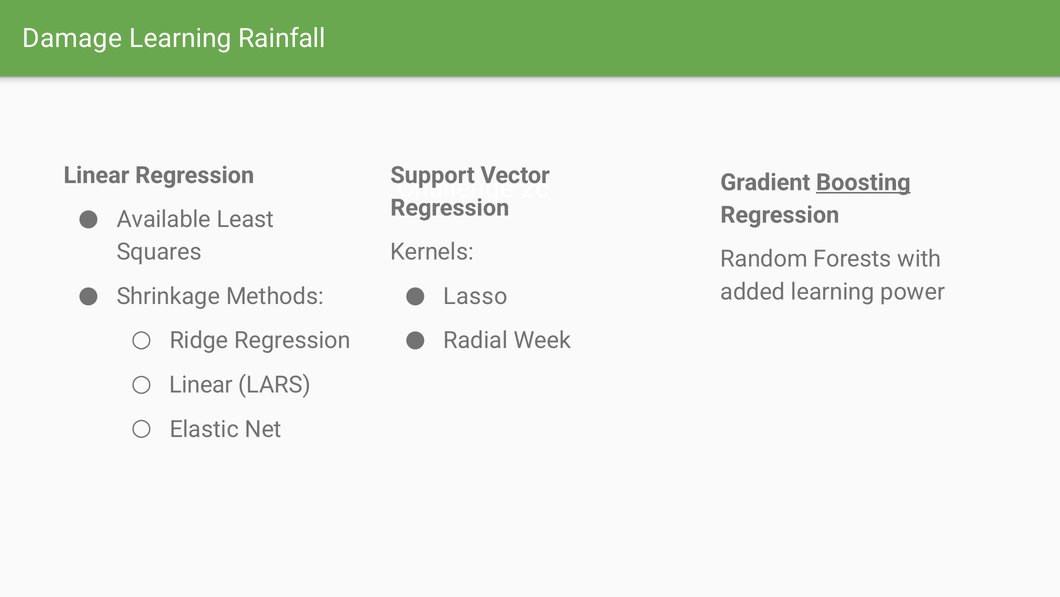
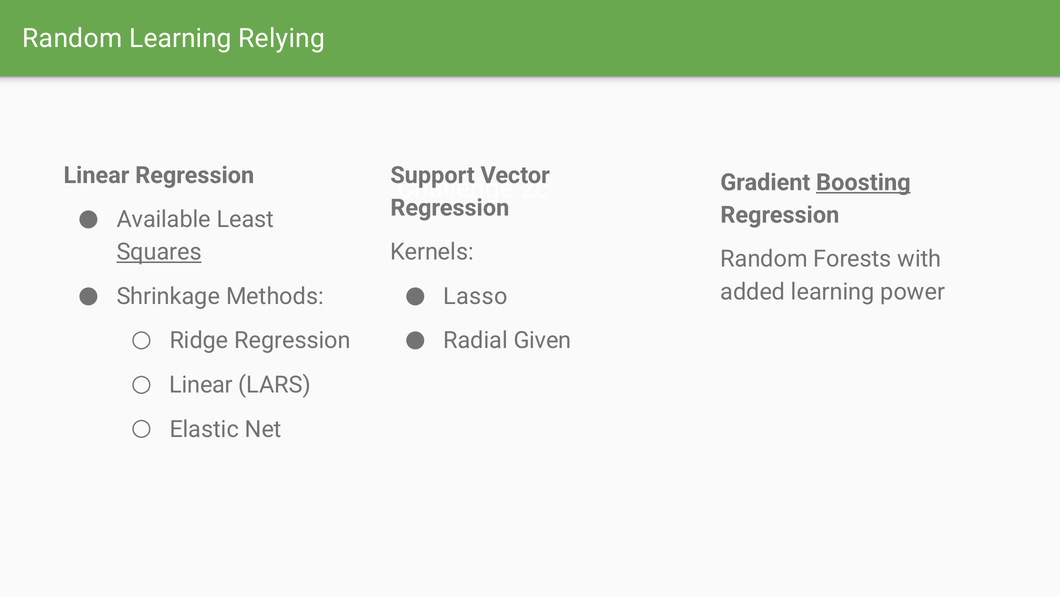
Damage at (72, 39): Damage -> Random
Rainfall: Rainfall -> Relying
Squares underline: none -> present
Week: Week -> Given
